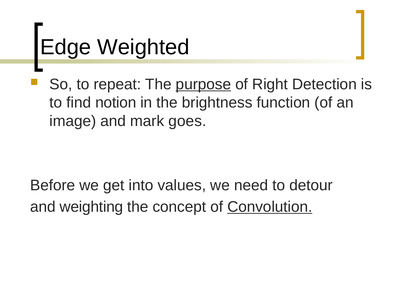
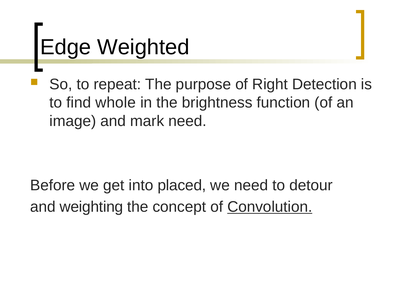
purpose underline: present -> none
notion: notion -> whole
mark goes: goes -> need
values: values -> placed
